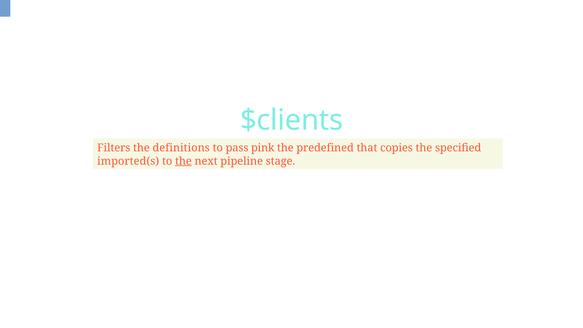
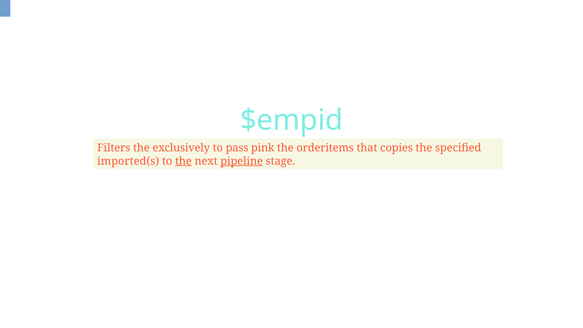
$clients: $clients -> $empid
definitions: definitions -> exclusively
predefined: predefined -> orderitems
pipeline underline: none -> present
